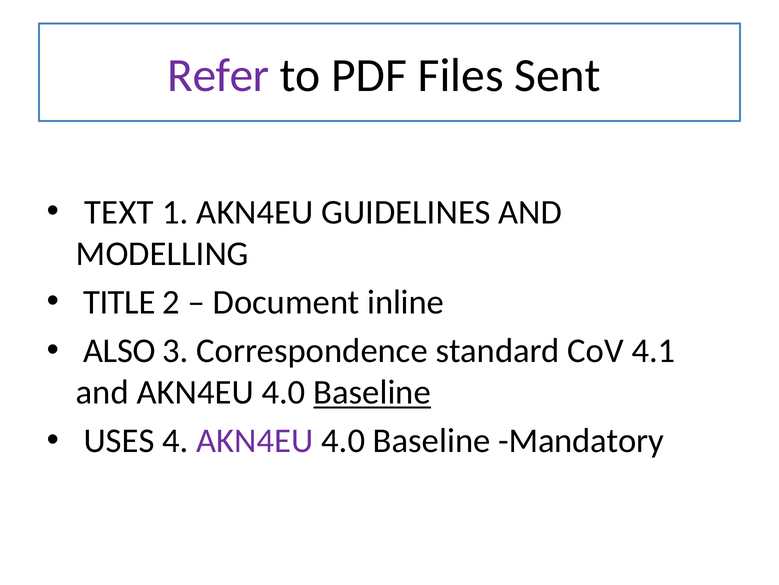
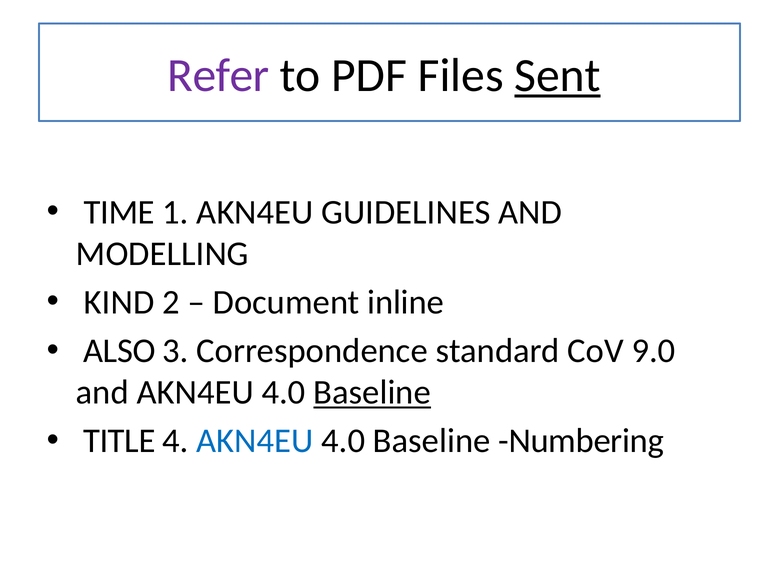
Sent underline: none -> present
TEXT: TEXT -> TIME
TITLE: TITLE -> KIND
4.1: 4.1 -> 9.0
USES: USES -> TITLE
AKN4EU at (255, 440) colour: purple -> blue
Mandatory: Mandatory -> Numbering
